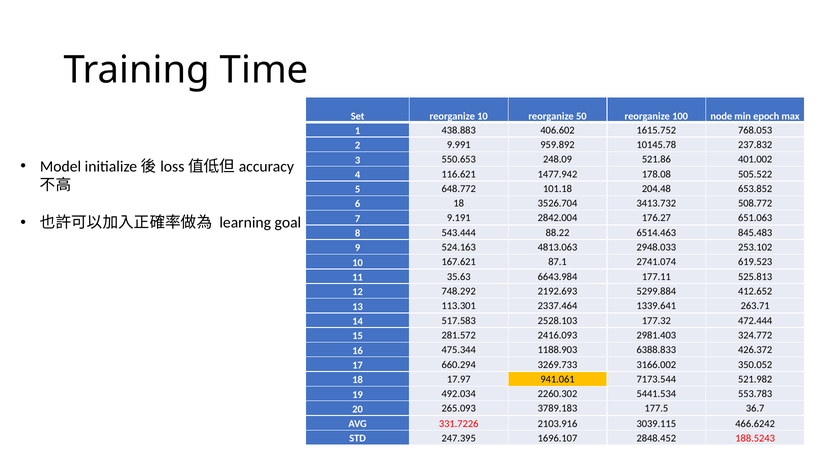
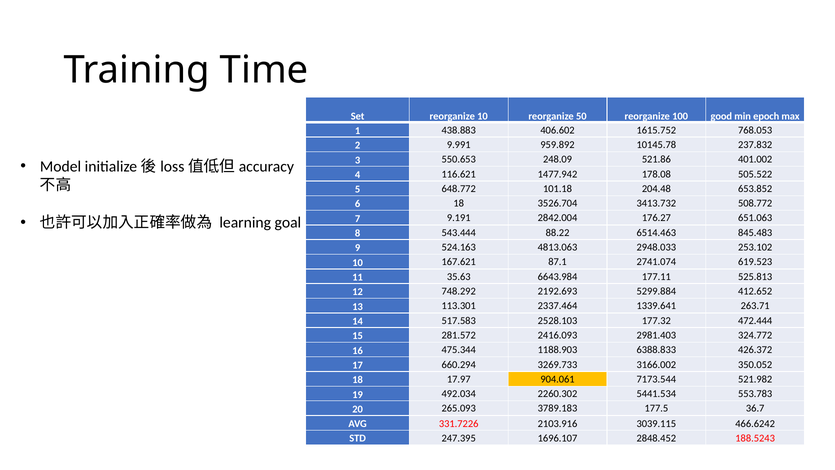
node: node -> good
941.061: 941.061 -> 904.061
